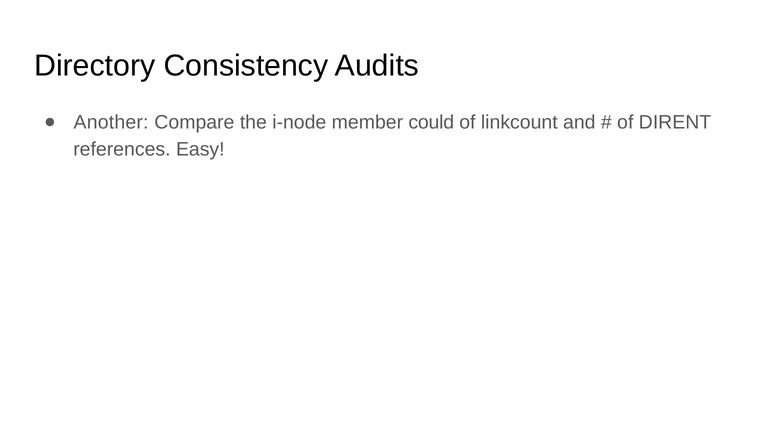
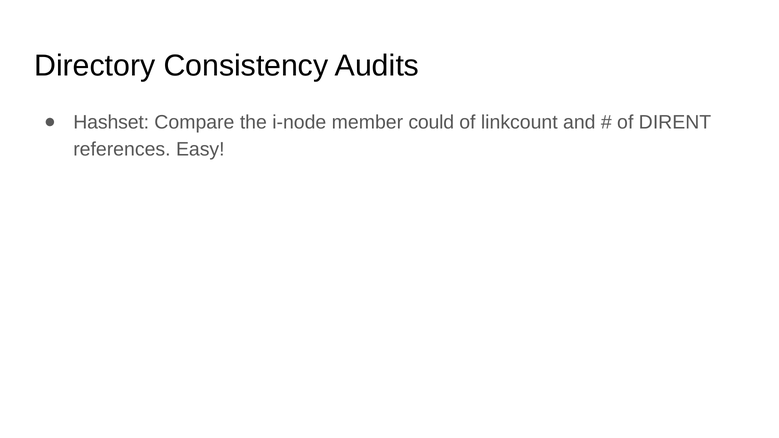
Another: Another -> Hashset
